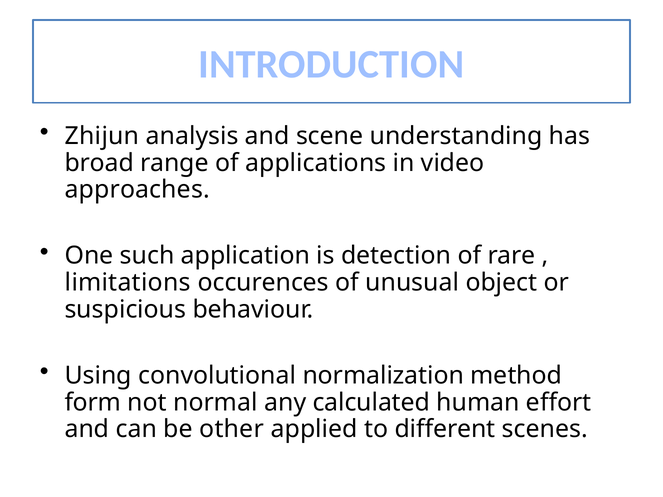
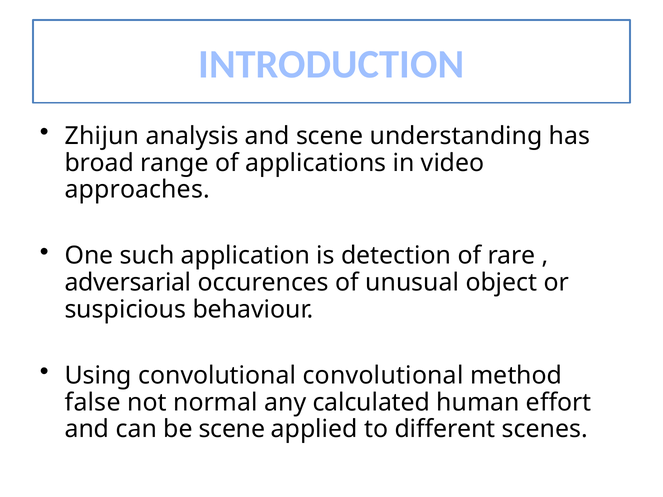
limitations: limitations -> adversarial
convolutional normalization: normalization -> convolutional
form: form -> false
be other: other -> scene
